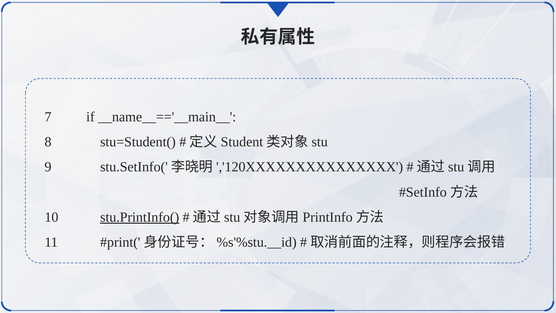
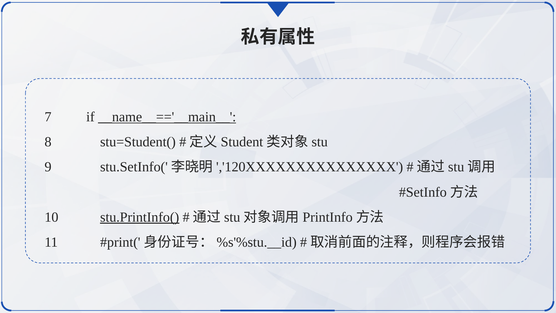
__name__=='__main__ underline: none -> present
